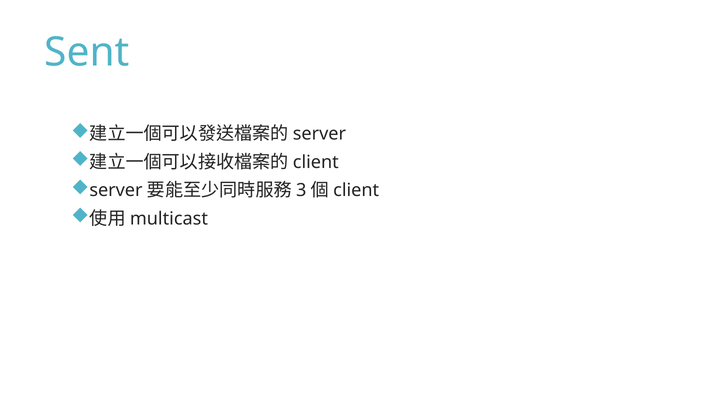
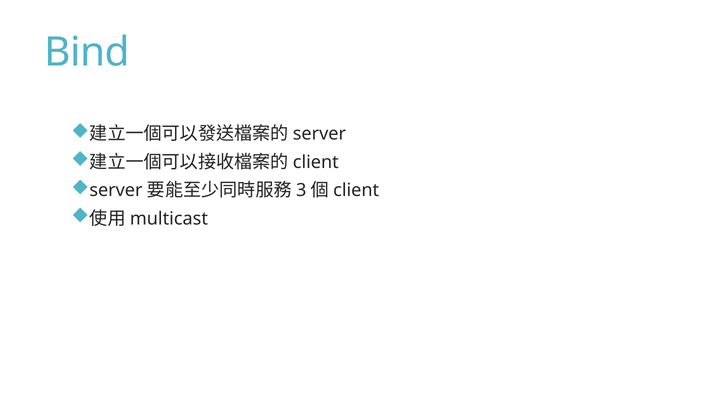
Sent: Sent -> Bind
